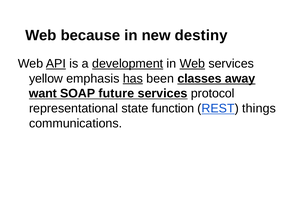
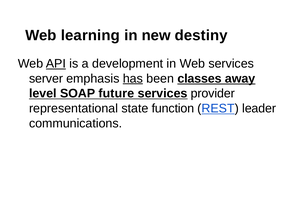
because: because -> learning
development underline: present -> none
Web at (192, 63) underline: present -> none
yellow: yellow -> server
want: want -> level
protocol: protocol -> provider
things: things -> leader
